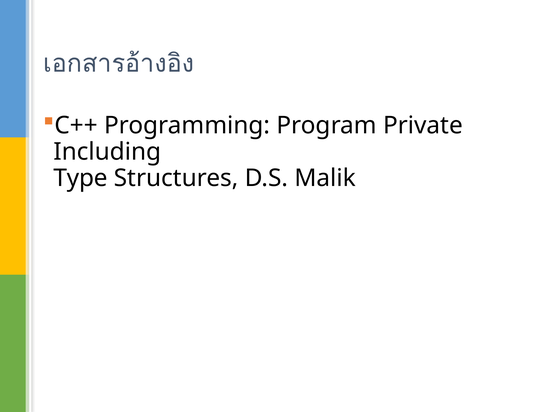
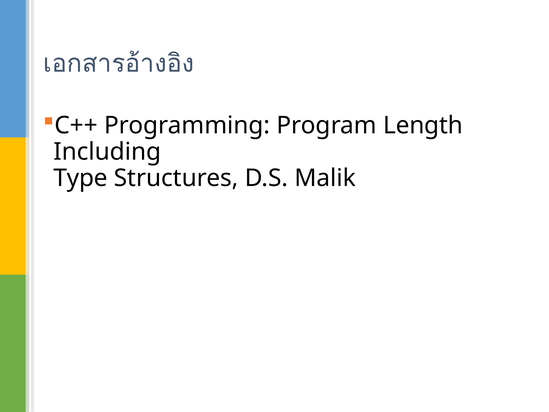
Private: Private -> Length
